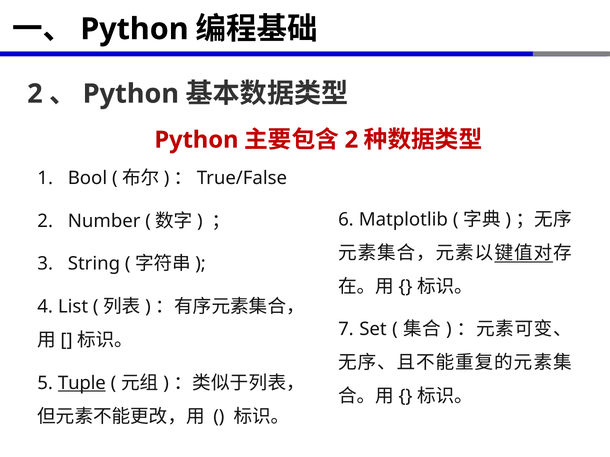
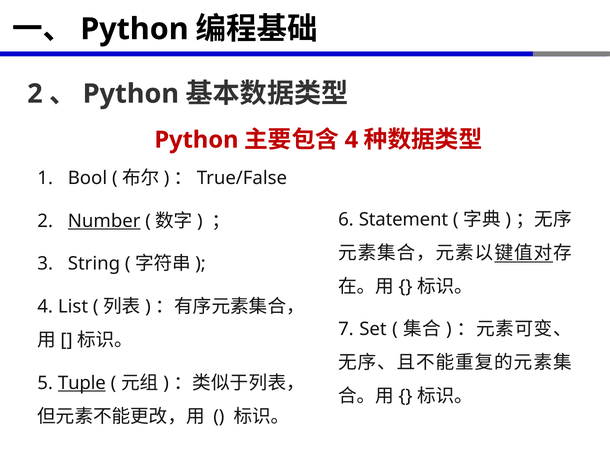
2 at (351, 140): 2 -> 4
Matplotlib: Matplotlib -> Statement
Number underline: none -> present
